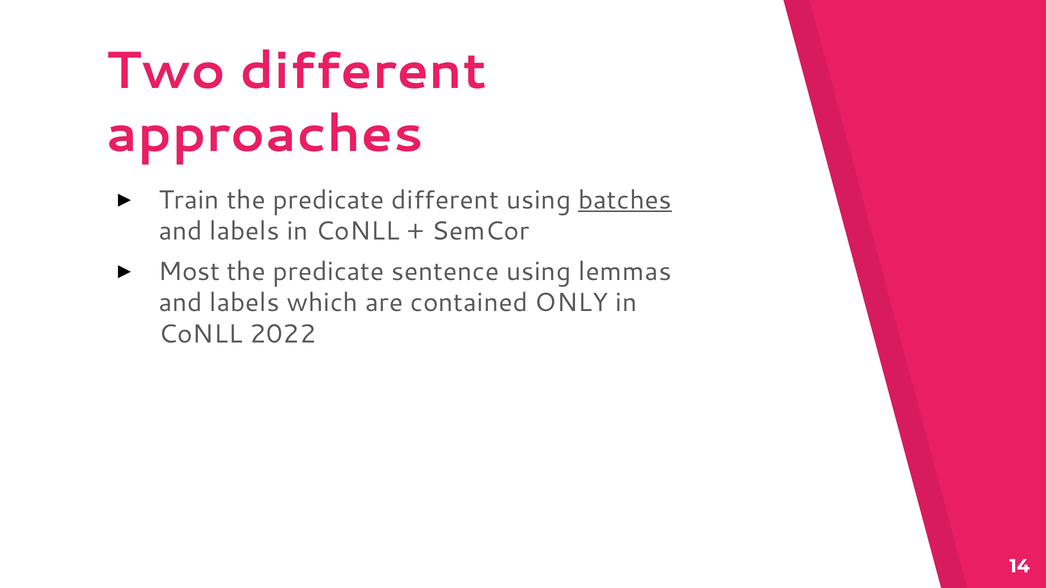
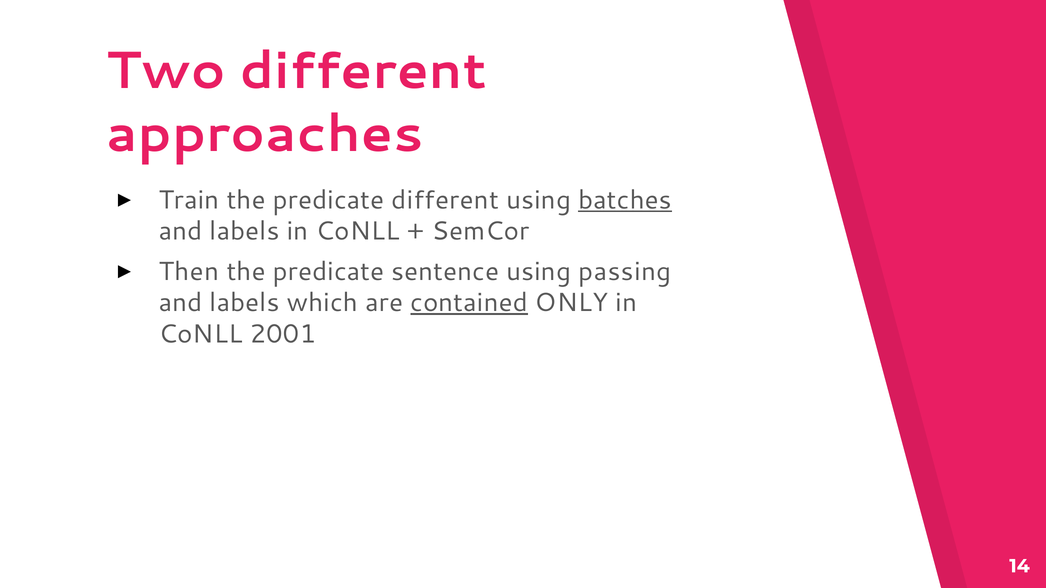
Most: Most -> Then
lemmas: lemmas -> passing
contained underline: none -> present
2022: 2022 -> 2001
